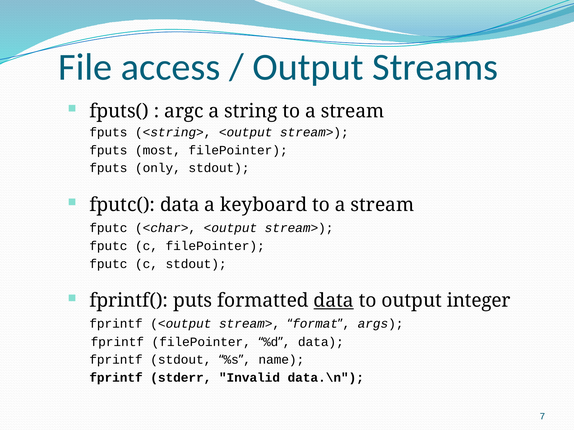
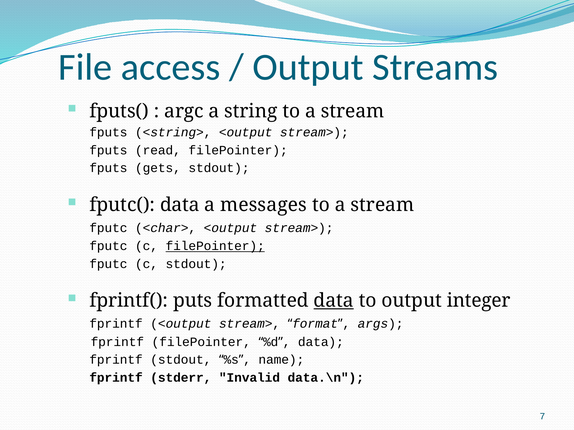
most: most -> read
only: only -> gets
keyboard: keyboard -> messages
filePointer at (215, 246) underline: none -> present
